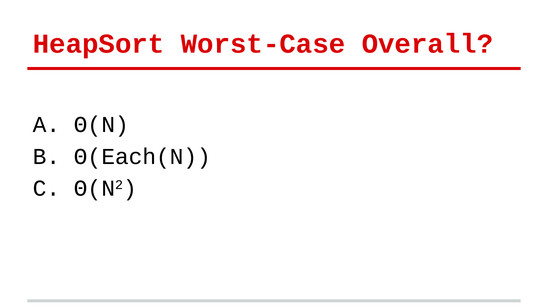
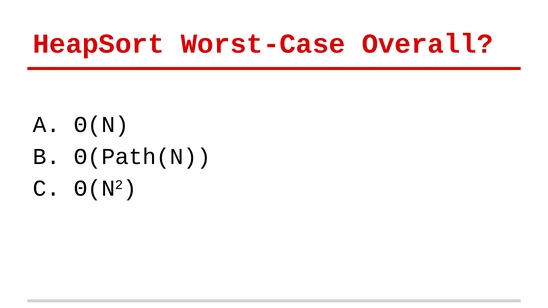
Θ(Each(N: Θ(Each(N -> Θ(Path(N
